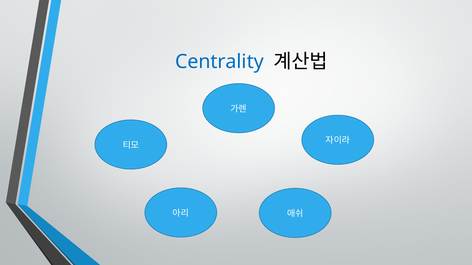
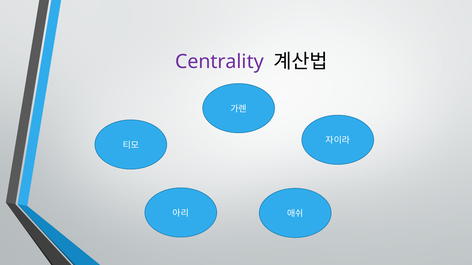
Centrality colour: blue -> purple
